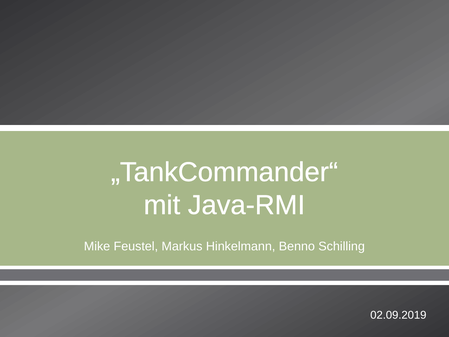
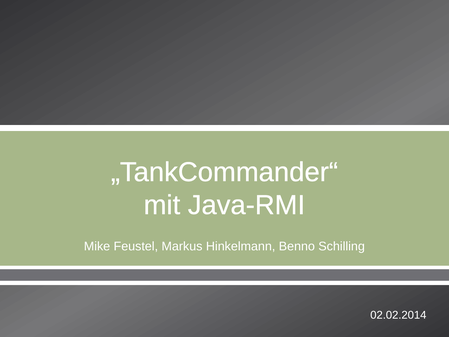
02.09.2019: 02.09.2019 -> 02.02.2014
